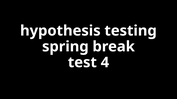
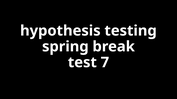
4: 4 -> 7
